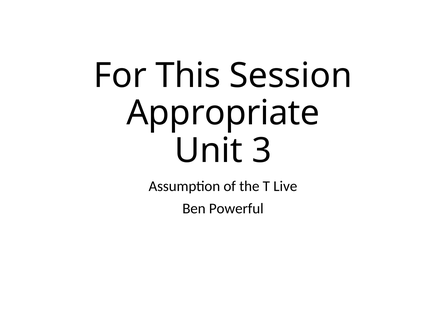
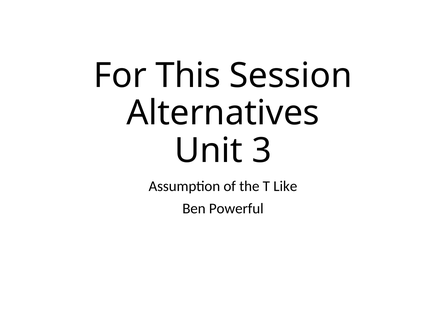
Appropriate: Appropriate -> Alternatives
Live: Live -> Like
